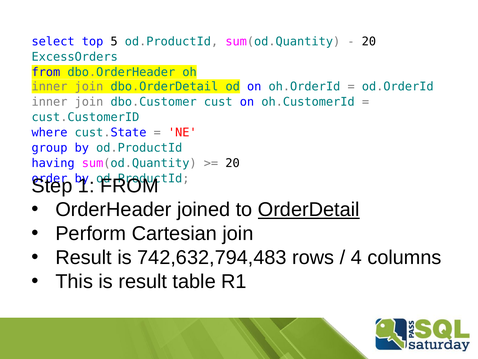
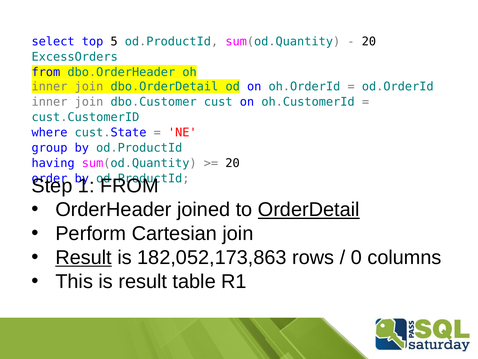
Result at (84, 257) underline: none -> present
742,632,794,483: 742,632,794,483 -> 182,052,173,863
4: 4 -> 0
